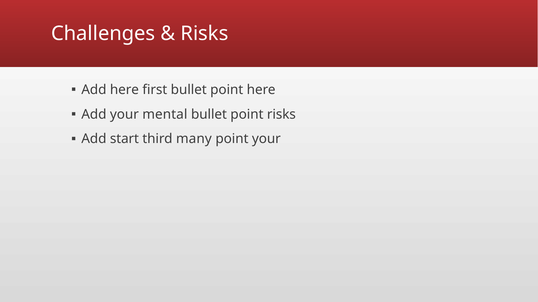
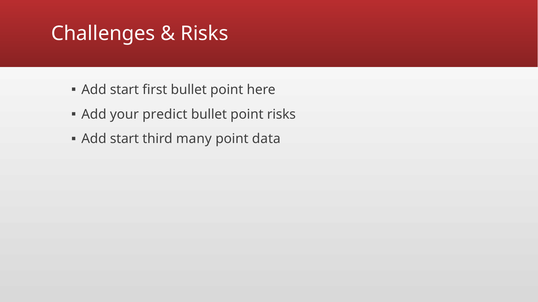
here at (124, 90): here -> start
mental: mental -> predict
point your: your -> data
